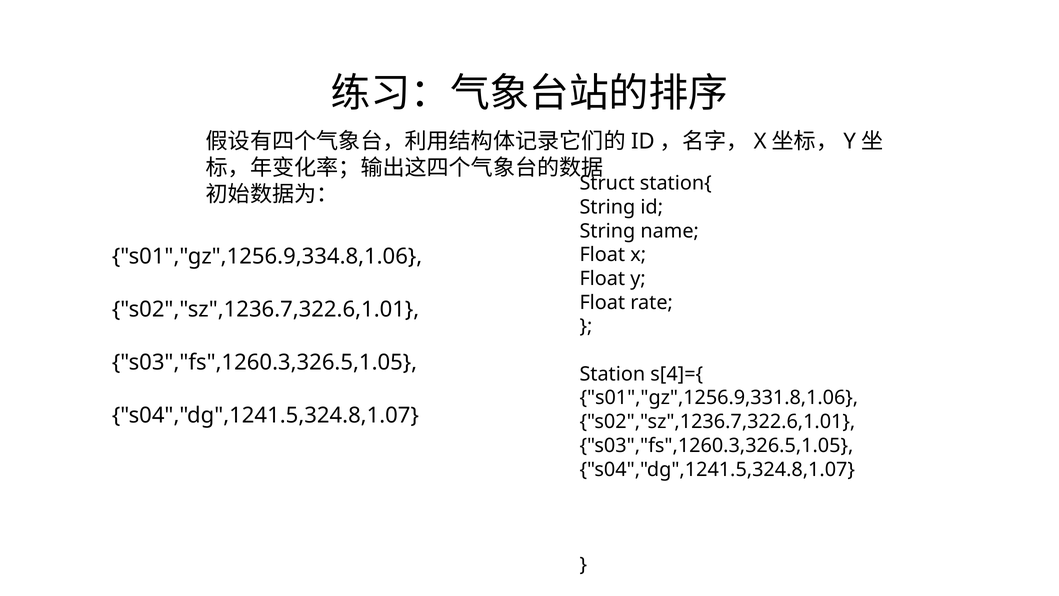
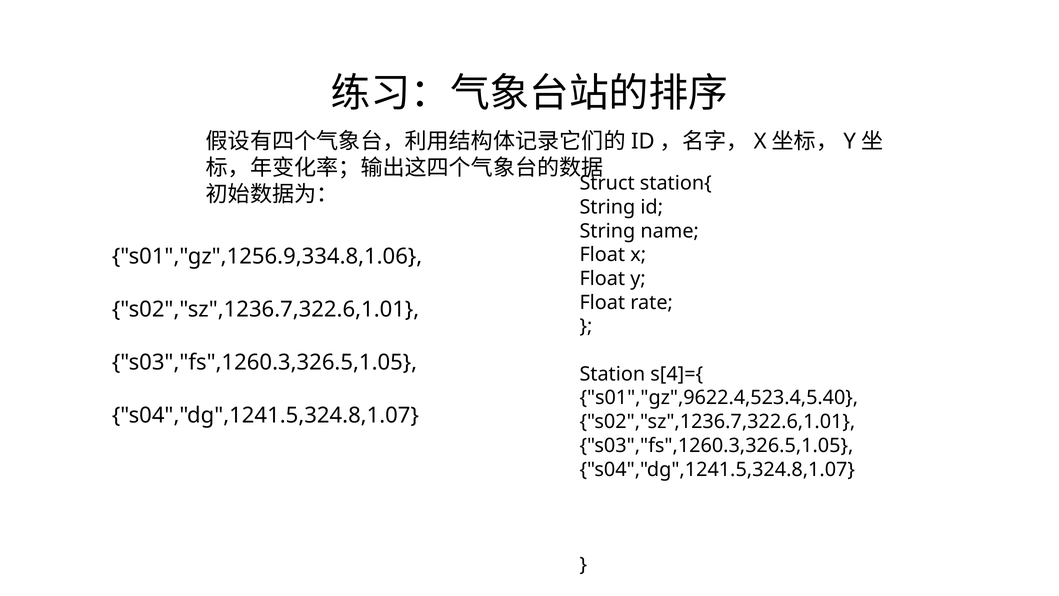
s01","gz",1256.9,331.8,1.06: s01","gz",1256.9,331.8,1.06 -> s01","gz",9622.4,523.4,5.40
